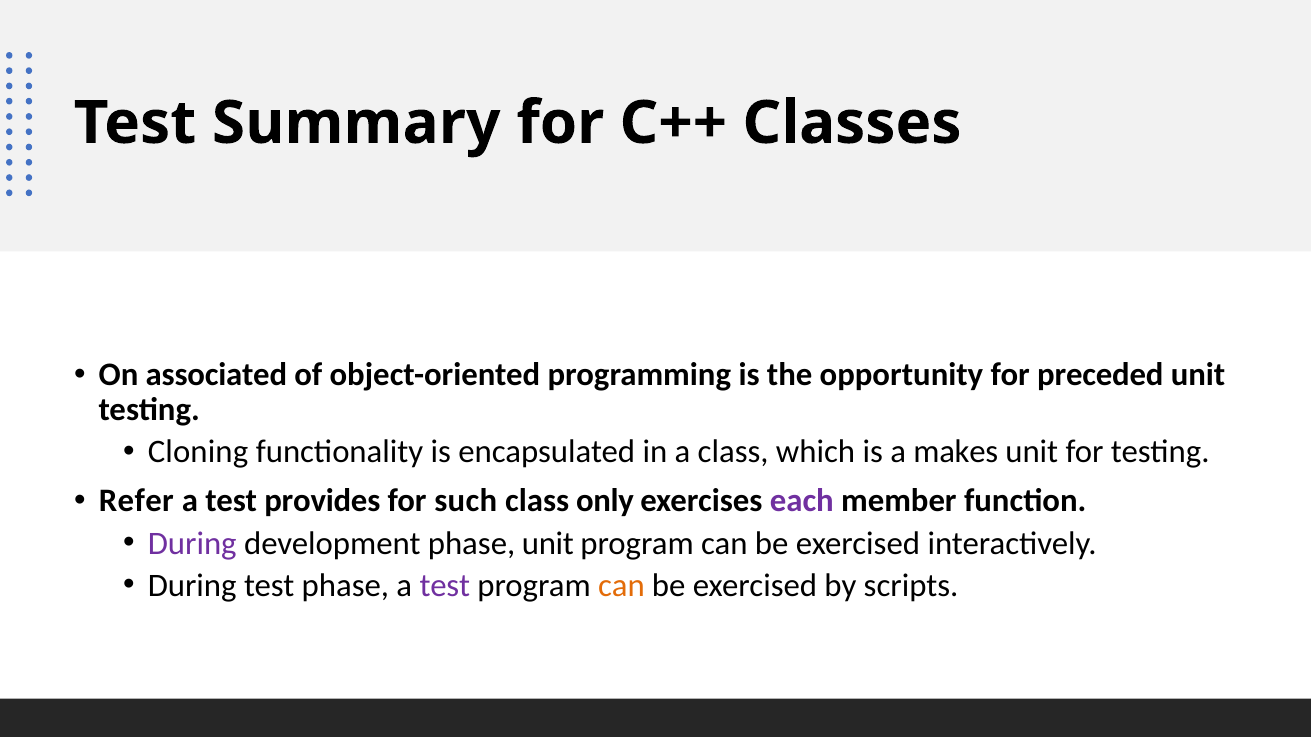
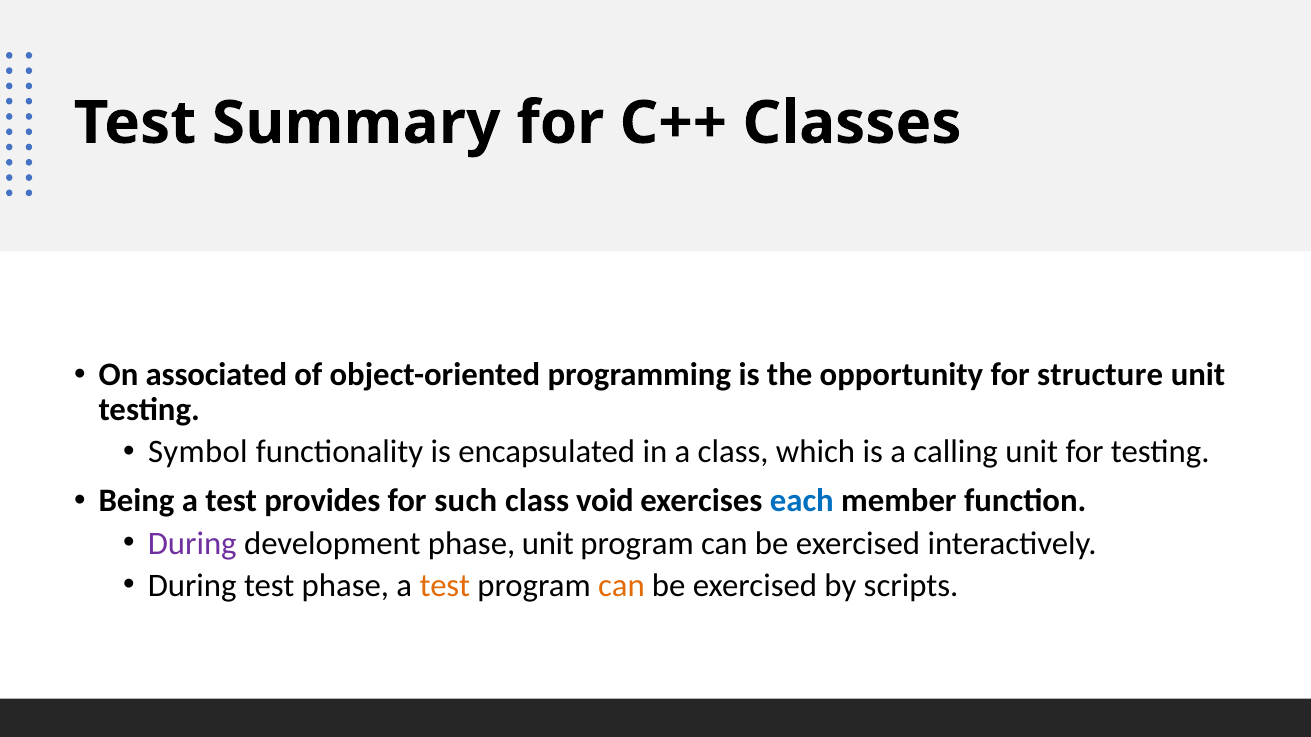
preceded: preceded -> structure
Cloning: Cloning -> Symbol
makes: makes -> calling
Refer: Refer -> Being
only: only -> void
each colour: purple -> blue
test at (445, 586) colour: purple -> orange
